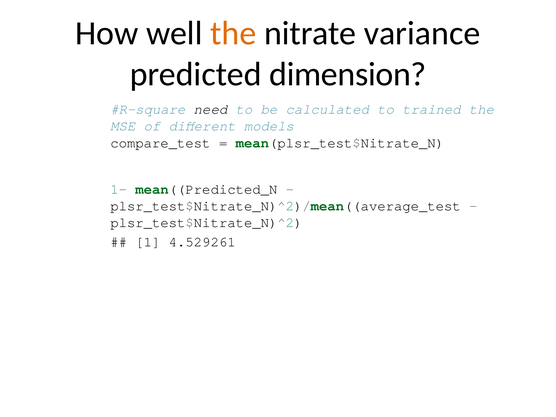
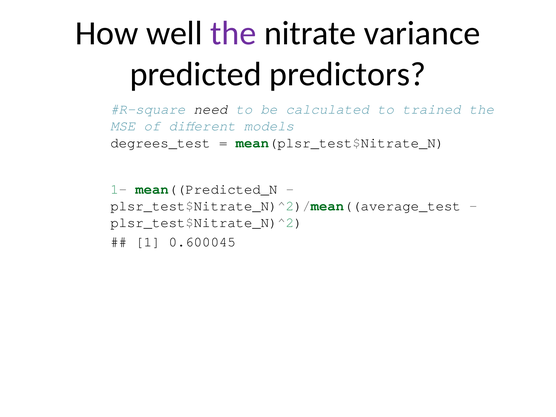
the at (233, 33) colour: orange -> purple
dimension: dimension -> predictors
compare_test: compare_test -> degrees_test
4.529261: 4.529261 -> 0.600045
